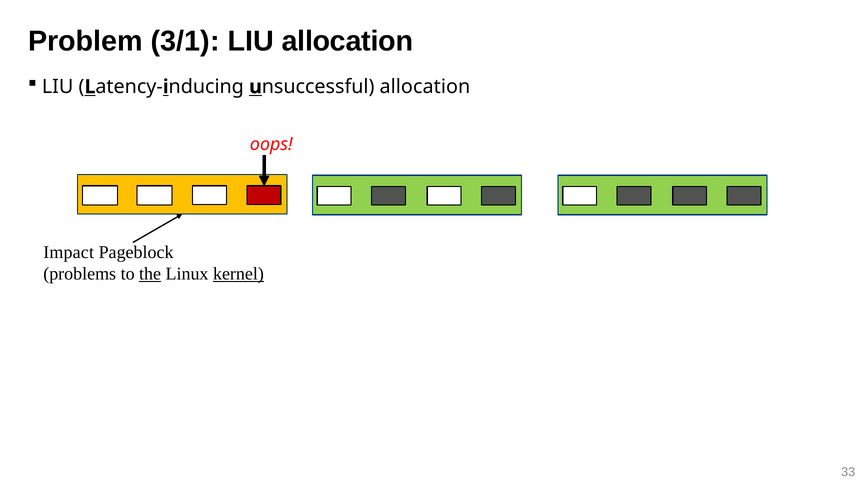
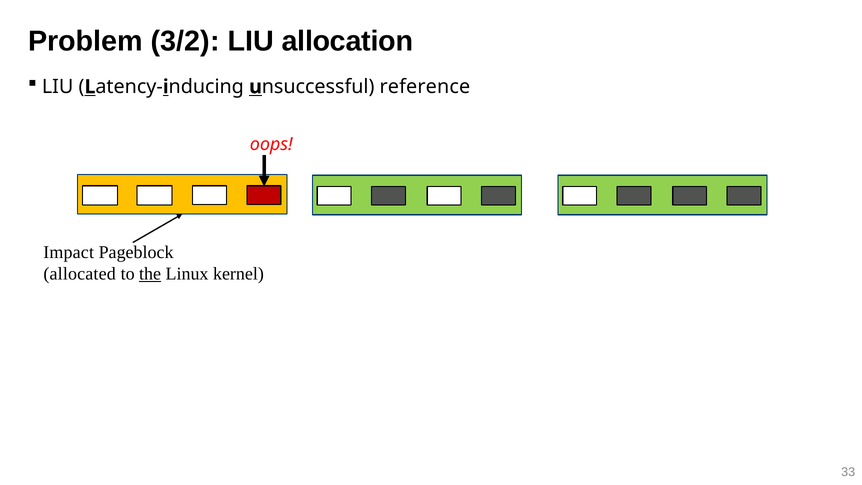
3/1: 3/1 -> 3/2
allocation at (425, 87): allocation -> reference
problems: problems -> allocated
kernel underline: present -> none
